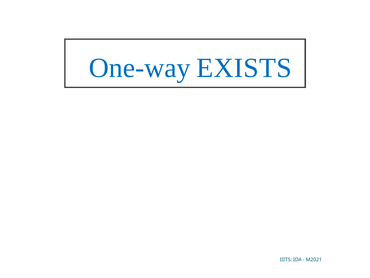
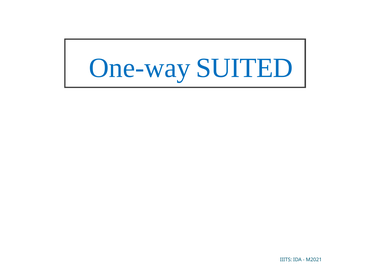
EXISTS: EXISTS -> SUITED
